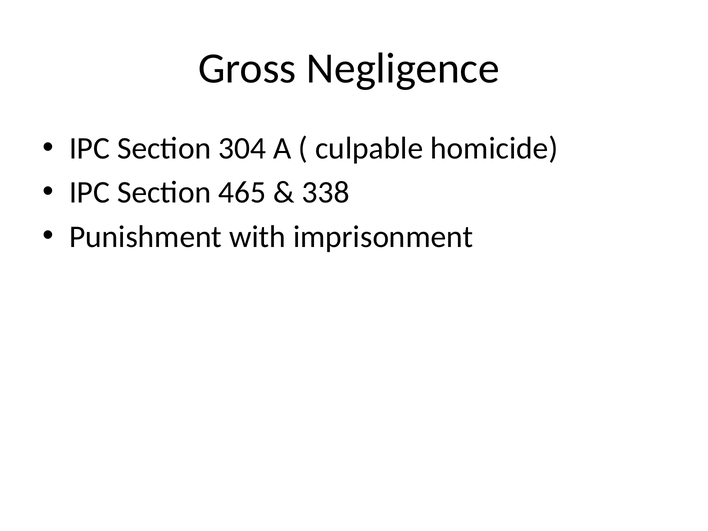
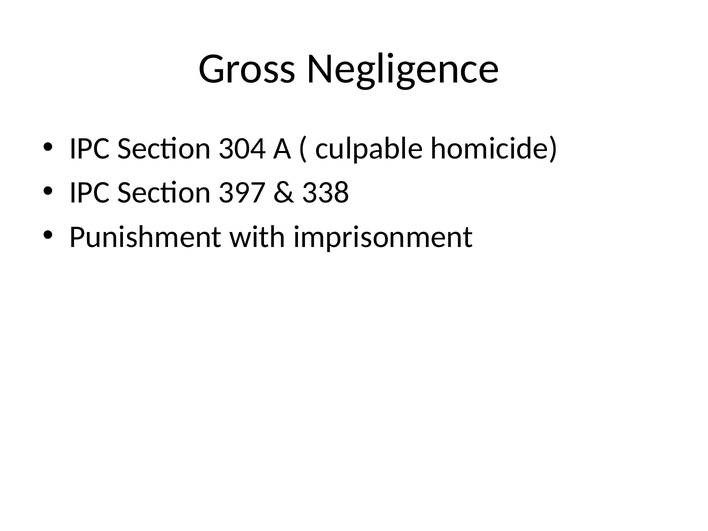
465: 465 -> 397
